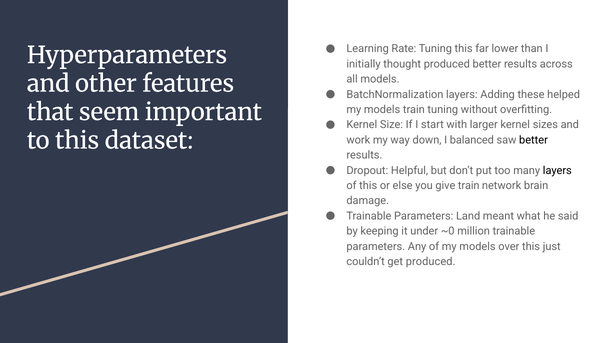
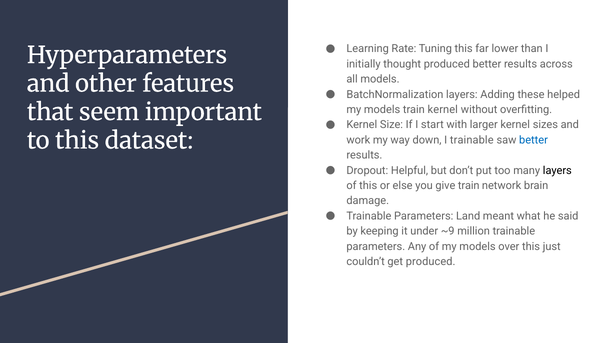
train tuning: tuning -> kernel
I balanced: balanced -> trainable
better at (533, 140) colour: black -> blue
~0: ~0 -> ~9
